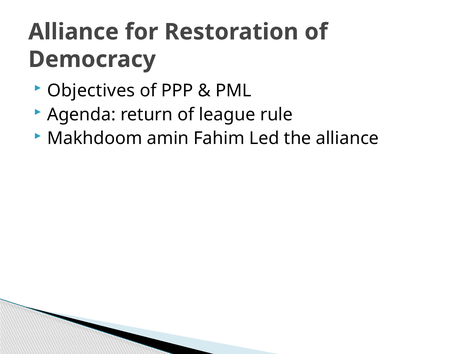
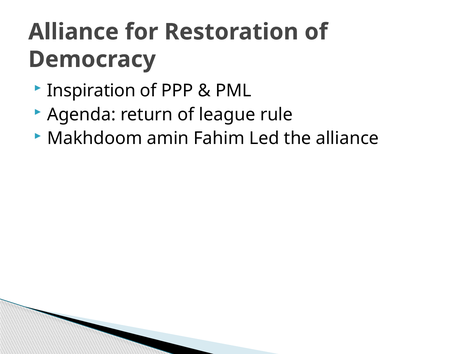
Objectives: Objectives -> Inspiration
